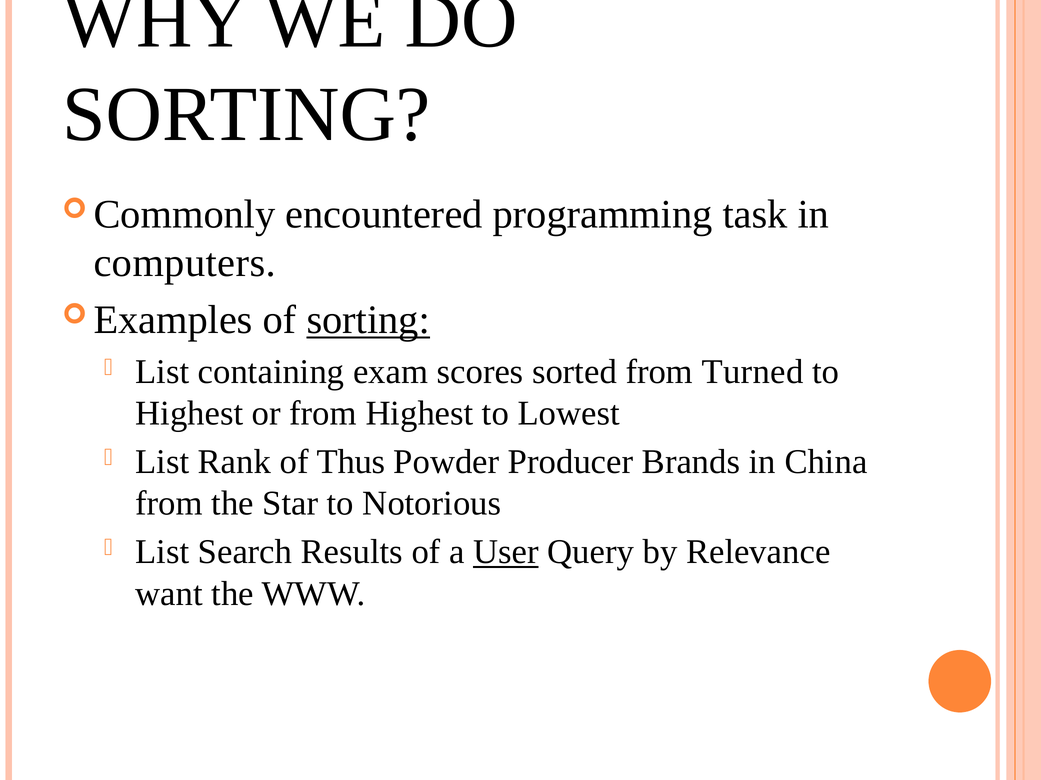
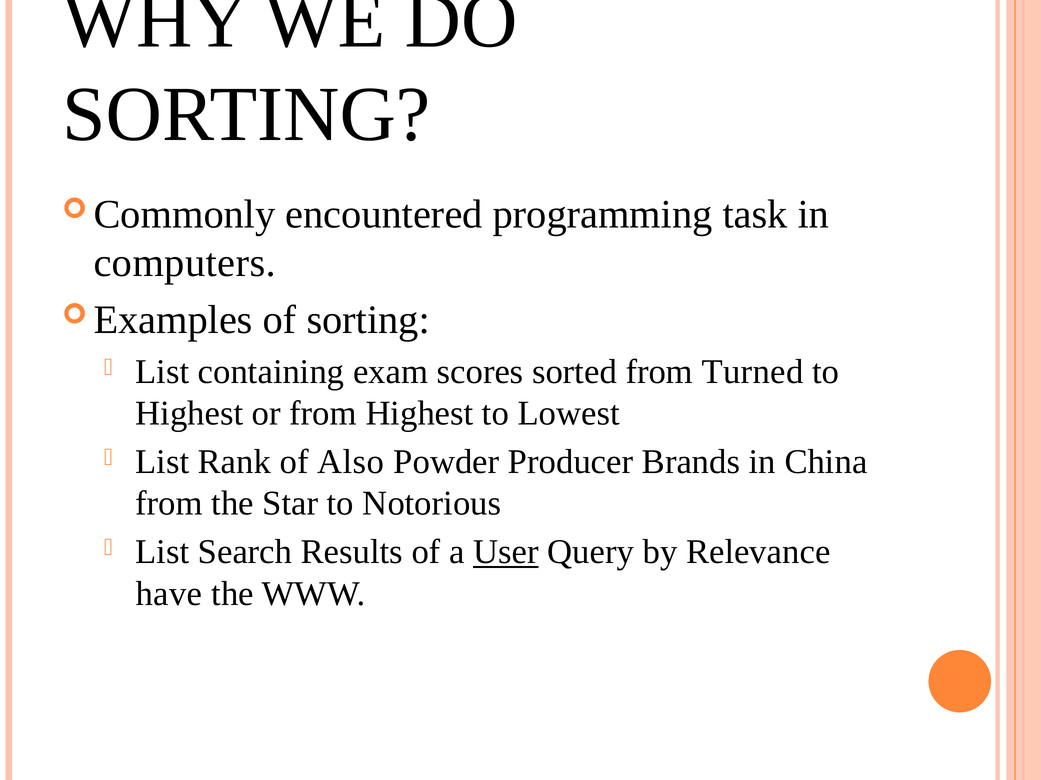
sorting at (368, 320) underline: present -> none
Thus: Thus -> Also
want: want -> have
